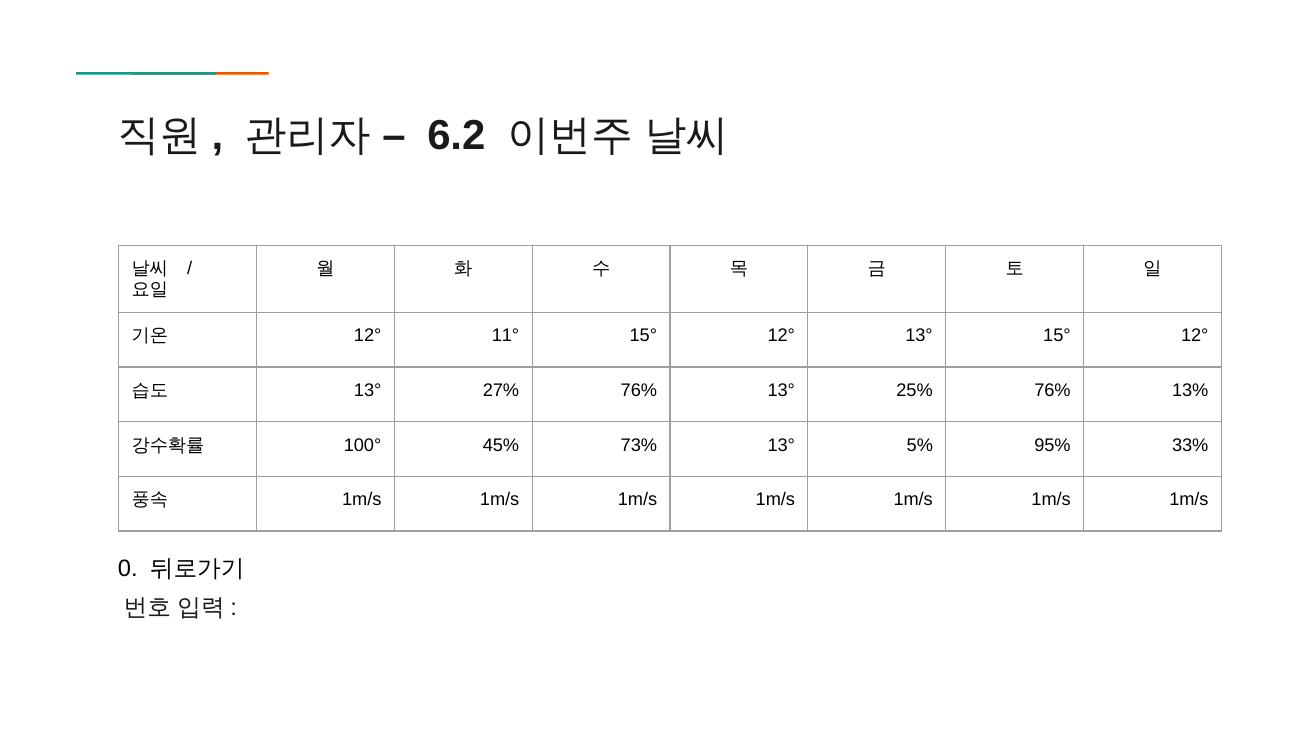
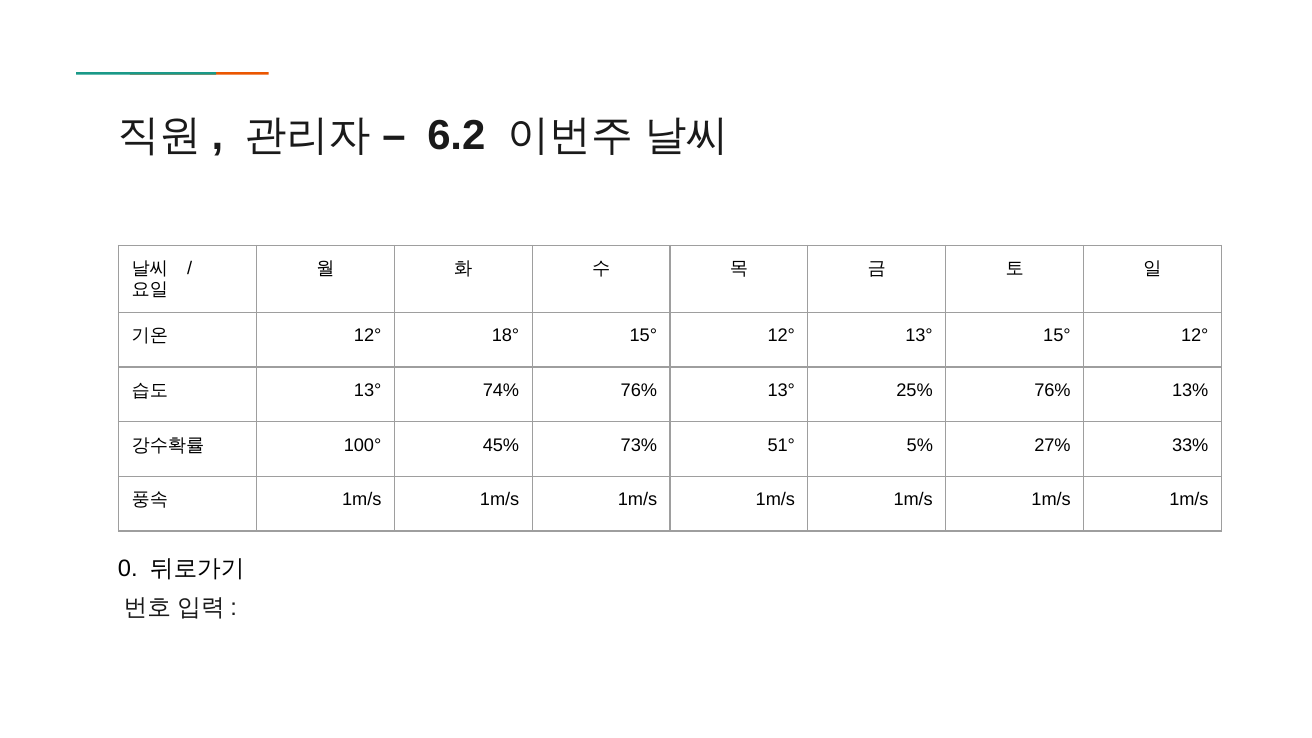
11°: 11° -> 18°
27%: 27% -> 74%
73% 13°: 13° -> 51°
95%: 95% -> 27%
